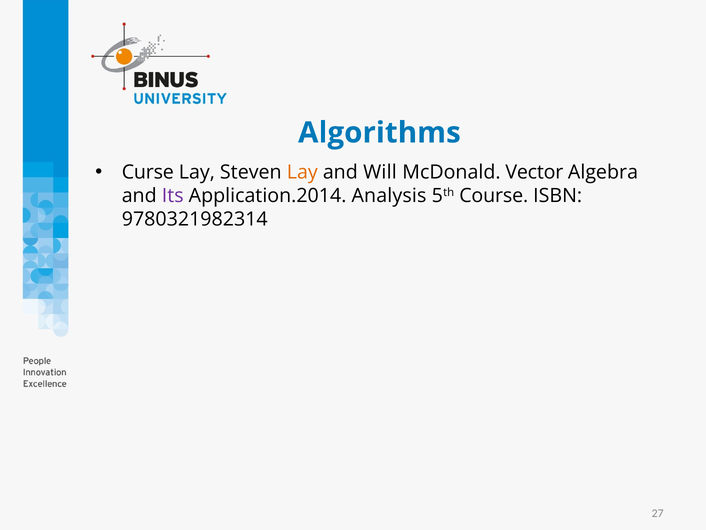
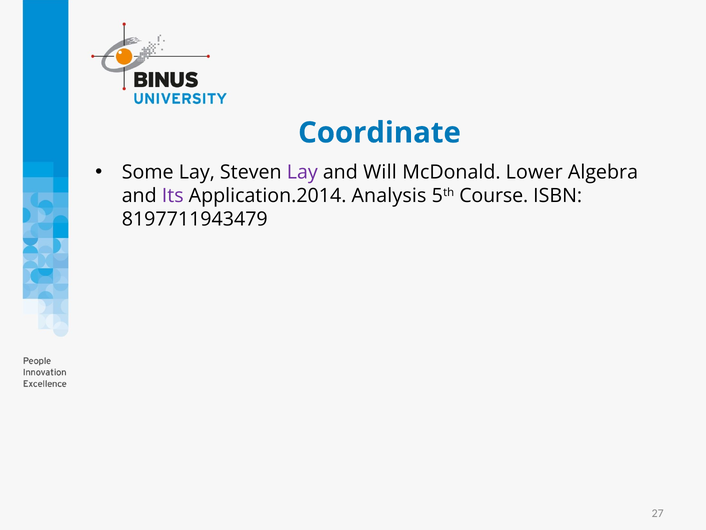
Algorithms: Algorithms -> Coordinate
Curse: Curse -> Some
Lay at (302, 172) colour: orange -> purple
Vector: Vector -> Lower
9780321982314: 9780321982314 -> 8197711943479
